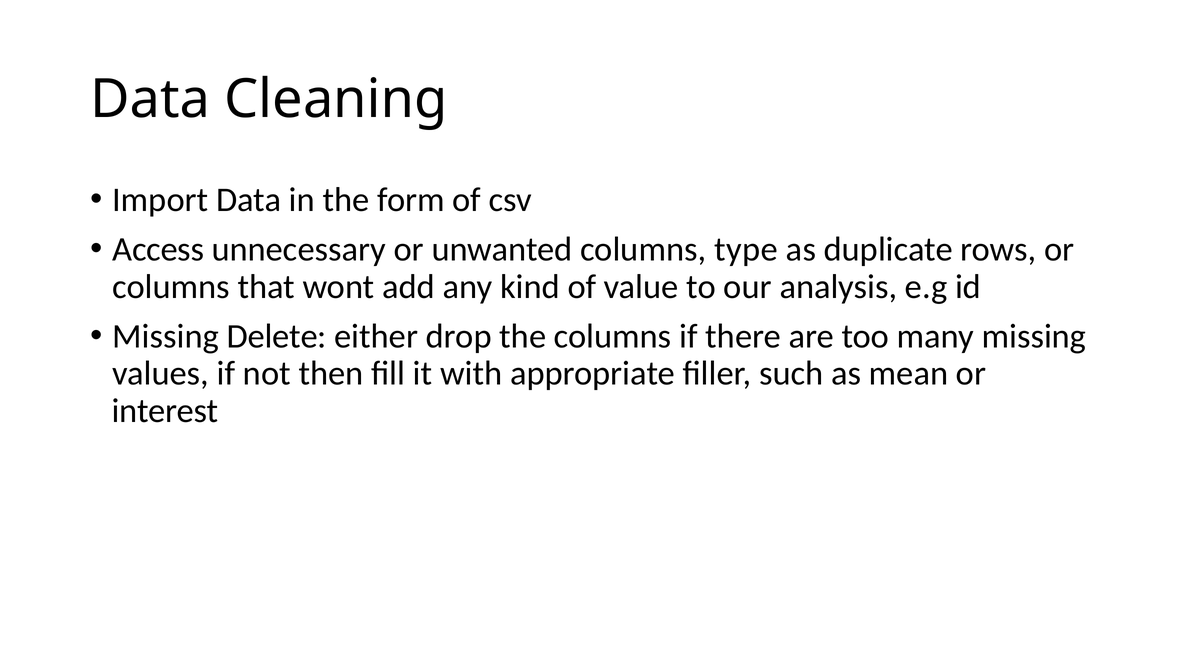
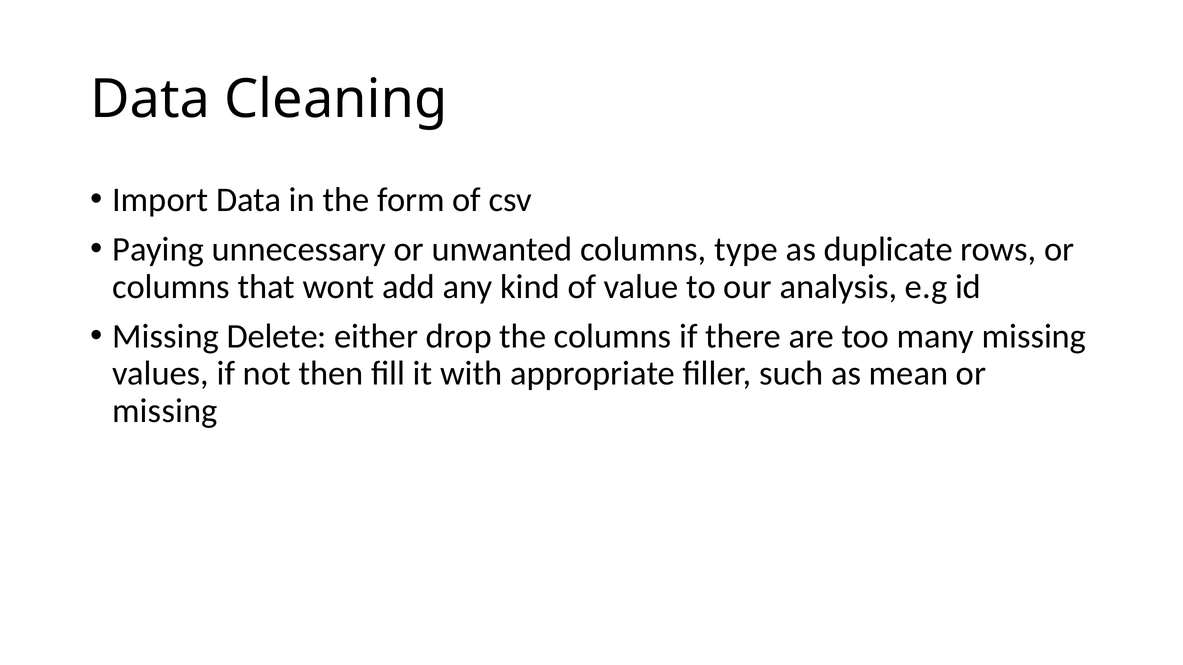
Access: Access -> Paying
interest at (165, 411): interest -> missing
